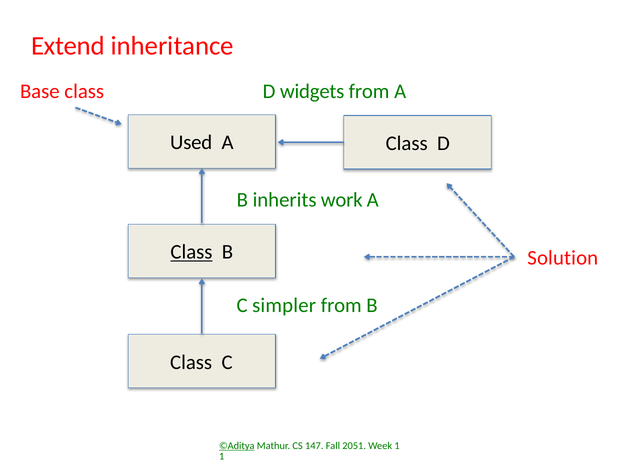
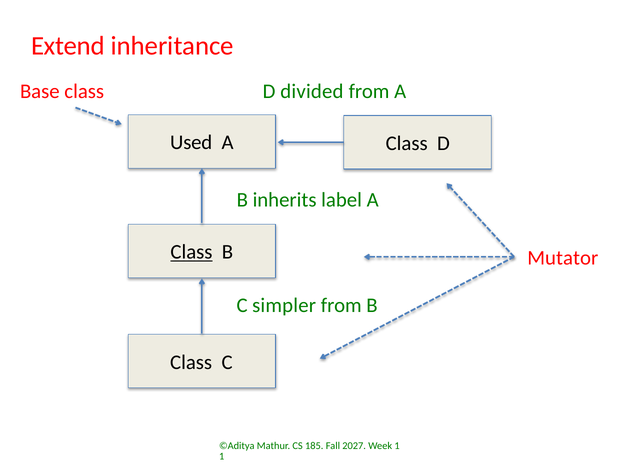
widgets: widgets -> divided
work: work -> label
Solution: Solution -> Mutator
©Aditya underline: present -> none
147: 147 -> 185
2051: 2051 -> 2027
